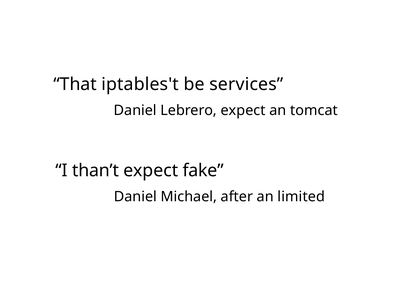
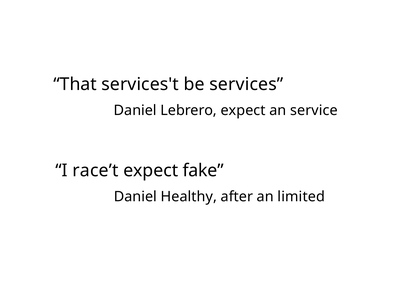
iptables't: iptables't -> services't
tomcat: tomcat -> service
than’t: than’t -> race’t
Michael: Michael -> Healthy
